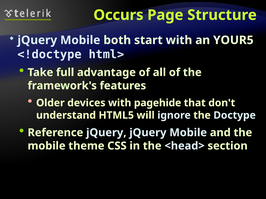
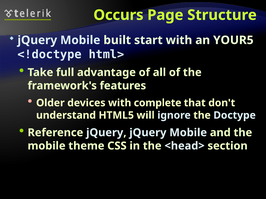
both: both -> built
pagehide: pagehide -> complete
